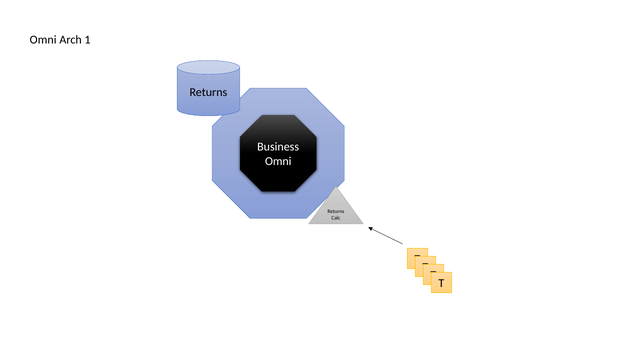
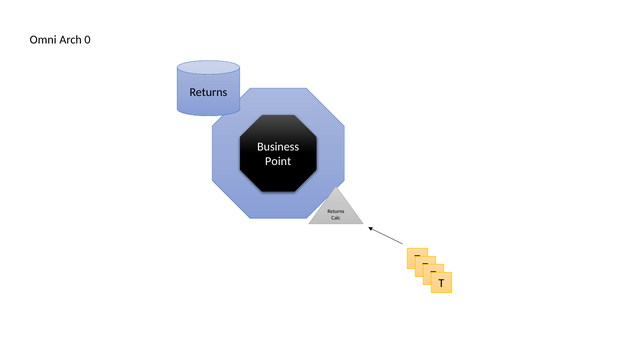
1: 1 -> 0
Omni at (278, 161): Omni -> Point
